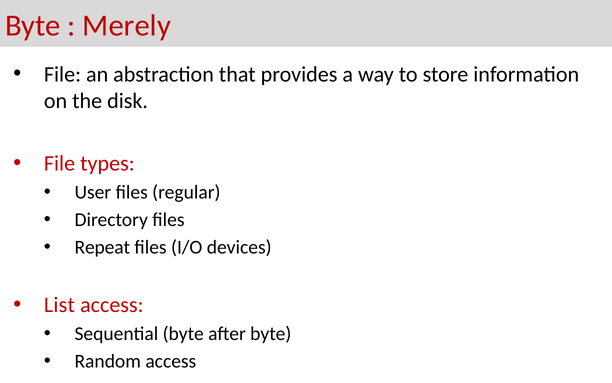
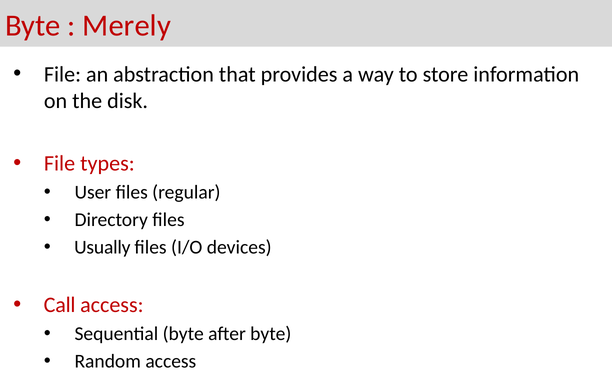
Repeat: Repeat -> Usually
List: List -> Call
